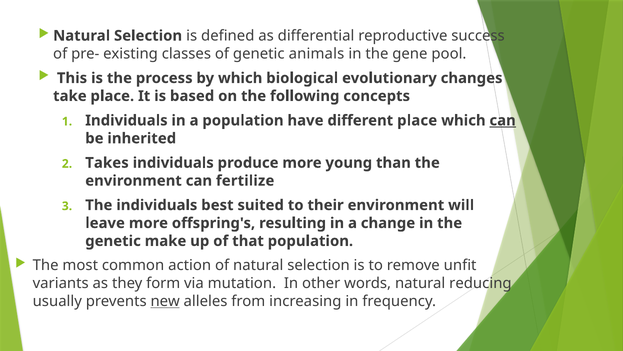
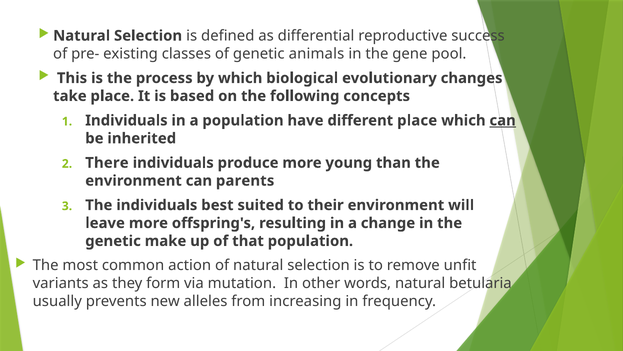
Takes: Takes -> There
fertilize: fertilize -> parents
reducing: reducing -> betularia
new underline: present -> none
